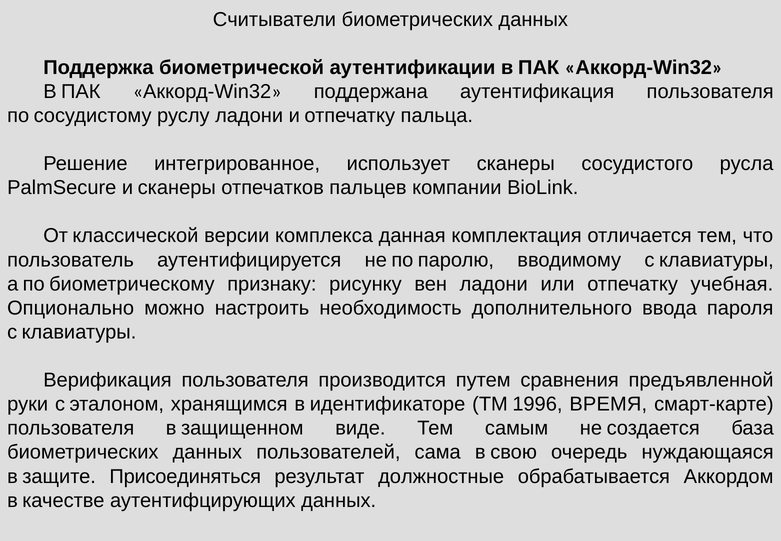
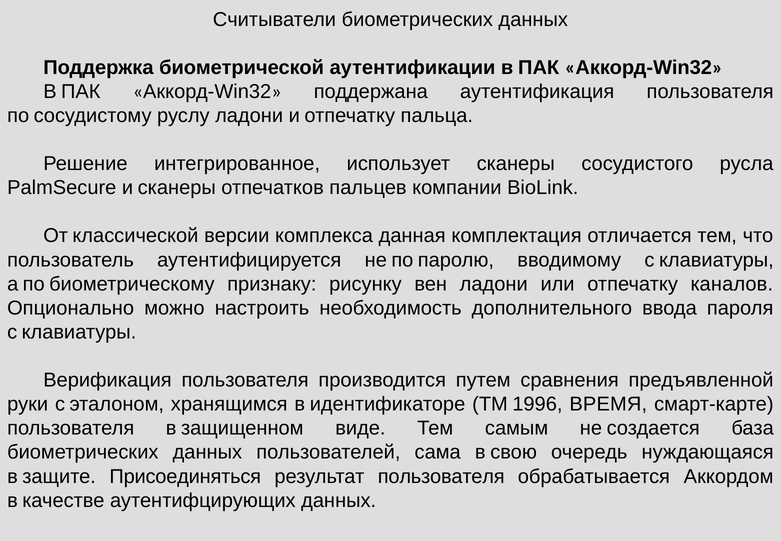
учебная: учебная -> каналов
результат должностные: должностные -> пользователя
